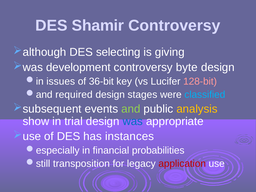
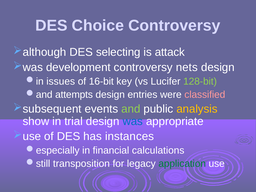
Shamir: Shamir -> Choice
giving: giving -> attack
byte: byte -> nets
36-bit: 36-bit -> 16-bit
128-bit colour: pink -> light green
required: required -> attempts
stages: stages -> entries
classified colour: light blue -> pink
probabilities: probabilities -> calculations
application colour: red -> green
